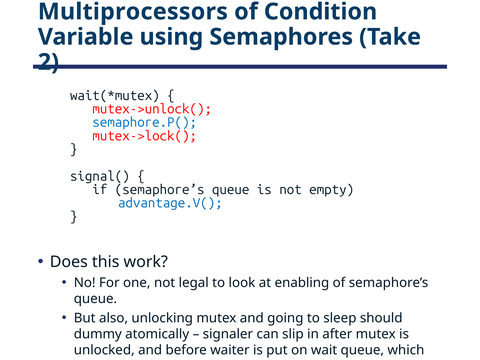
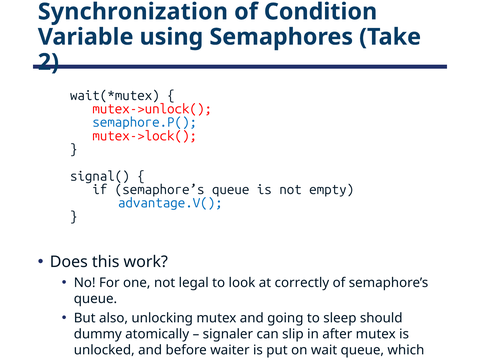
Multiprocessors: Multiprocessors -> Synchronization
enabling: enabling -> correctly
